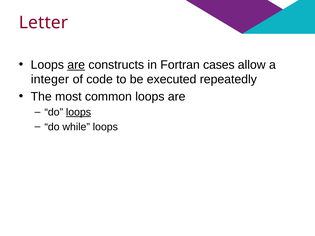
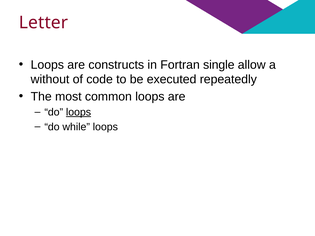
are at (76, 65) underline: present -> none
cases: cases -> single
integer: integer -> without
